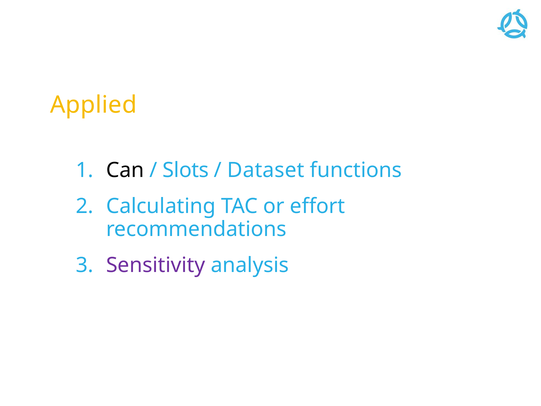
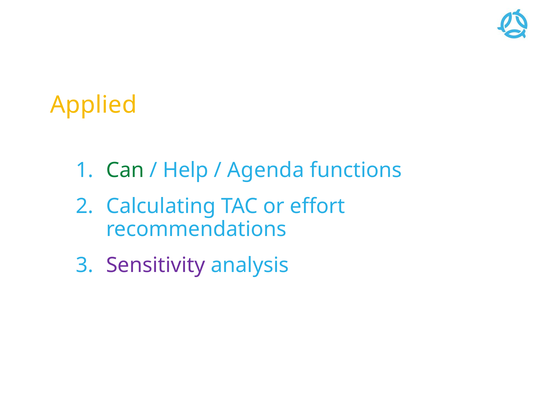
Can colour: black -> green
Slots: Slots -> Help
Dataset: Dataset -> Agenda
